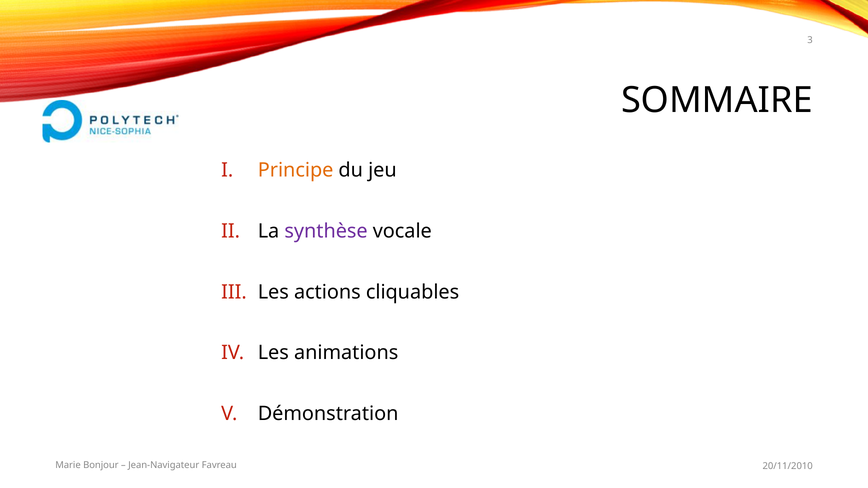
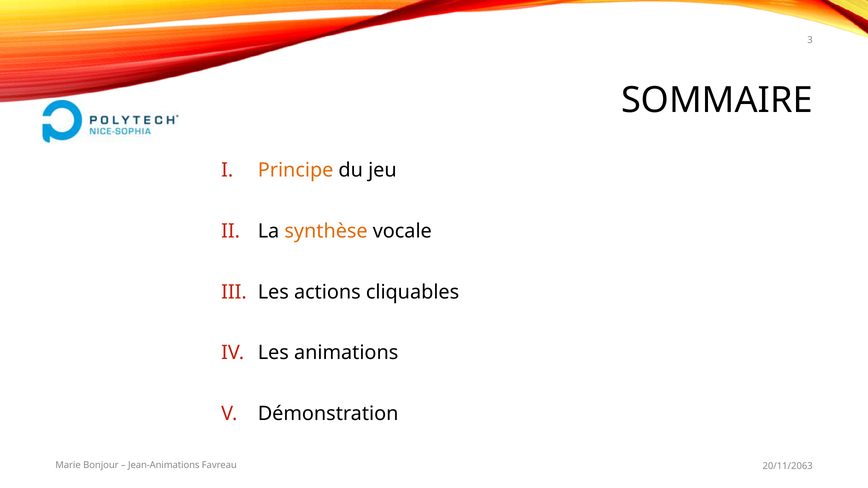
synthèse colour: purple -> orange
Jean-Navigateur: Jean-Navigateur -> Jean-Animations
20/11/2010: 20/11/2010 -> 20/11/2063
